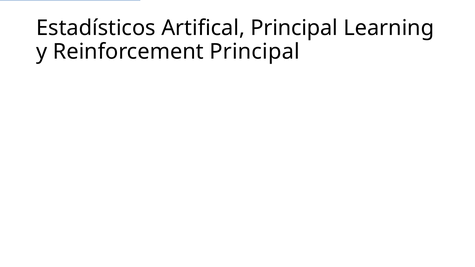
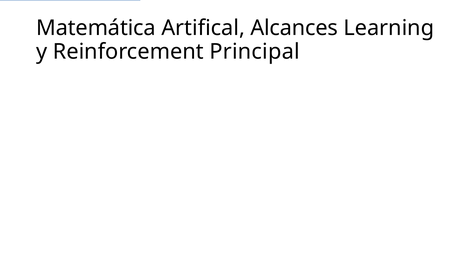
Estadísticos: Estadísticos -> Matemática
Artifical Principal: Principal -> Alcances
